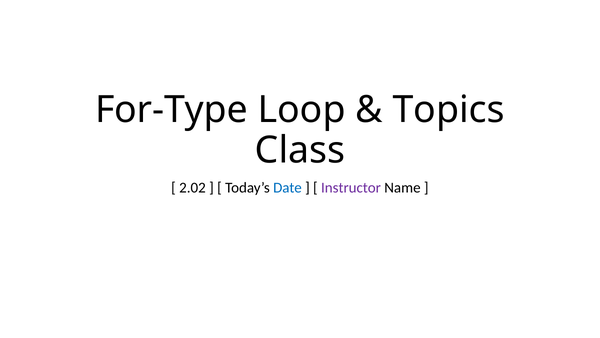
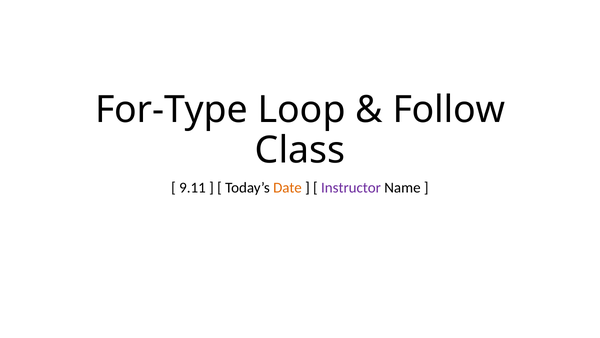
Topics: Topics -> Follow
2.02: 2.02 -> 9.11
Date colour: blue -> orange
